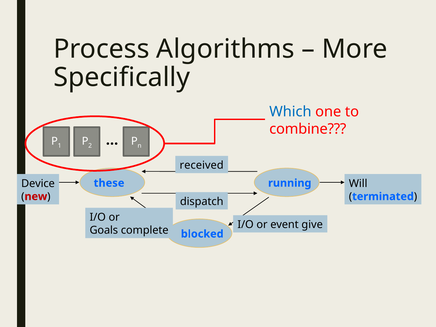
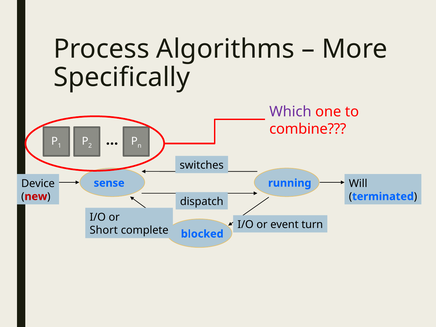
Which colour: blue -> purple
received: received -> switches
these: these -> sense
give: give -> turn
Goals: Goals -> Short
